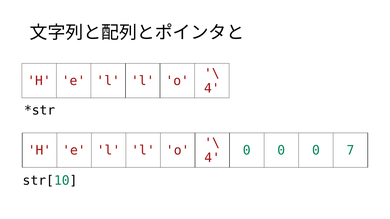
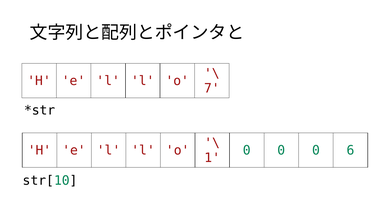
4 at (212, 89): 4 -> 7
7: 7 -> 6
4 at (212, 158): 4 -> 1
